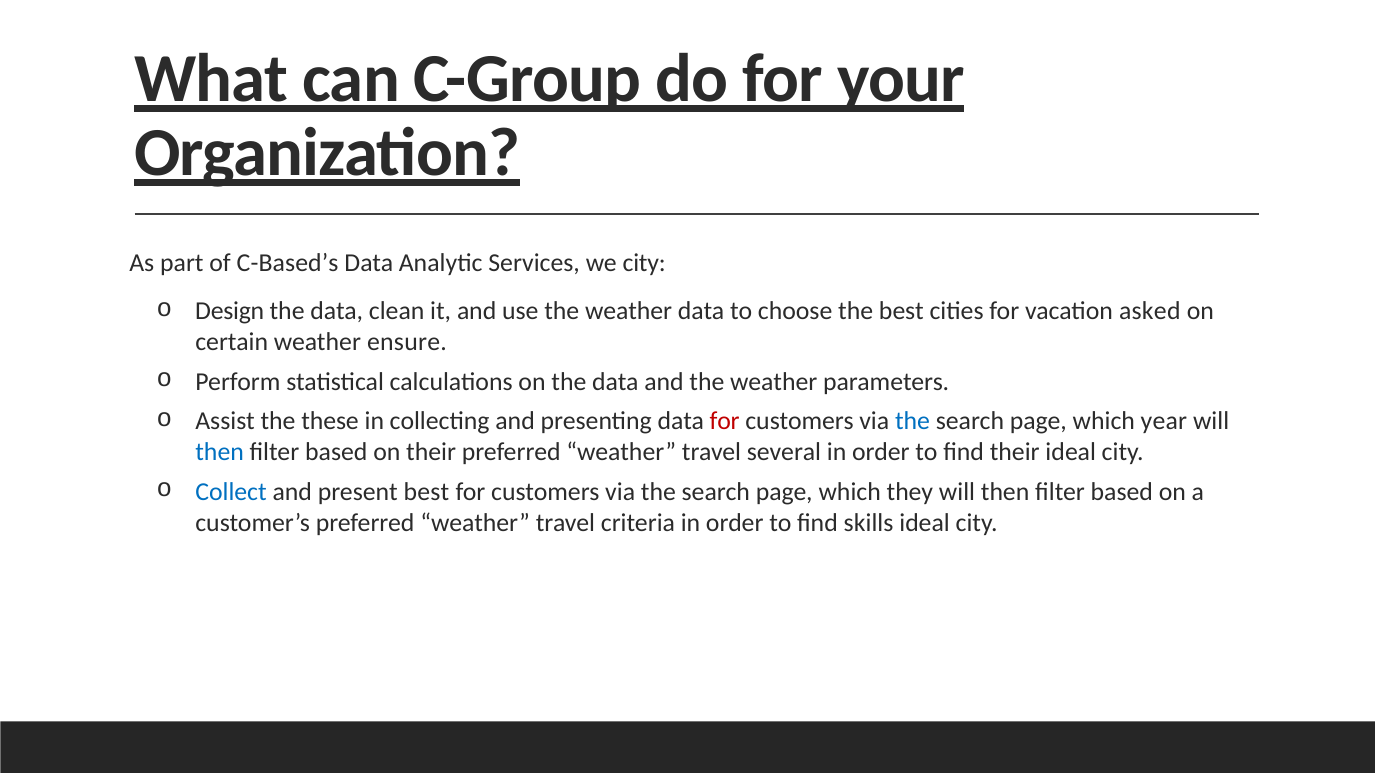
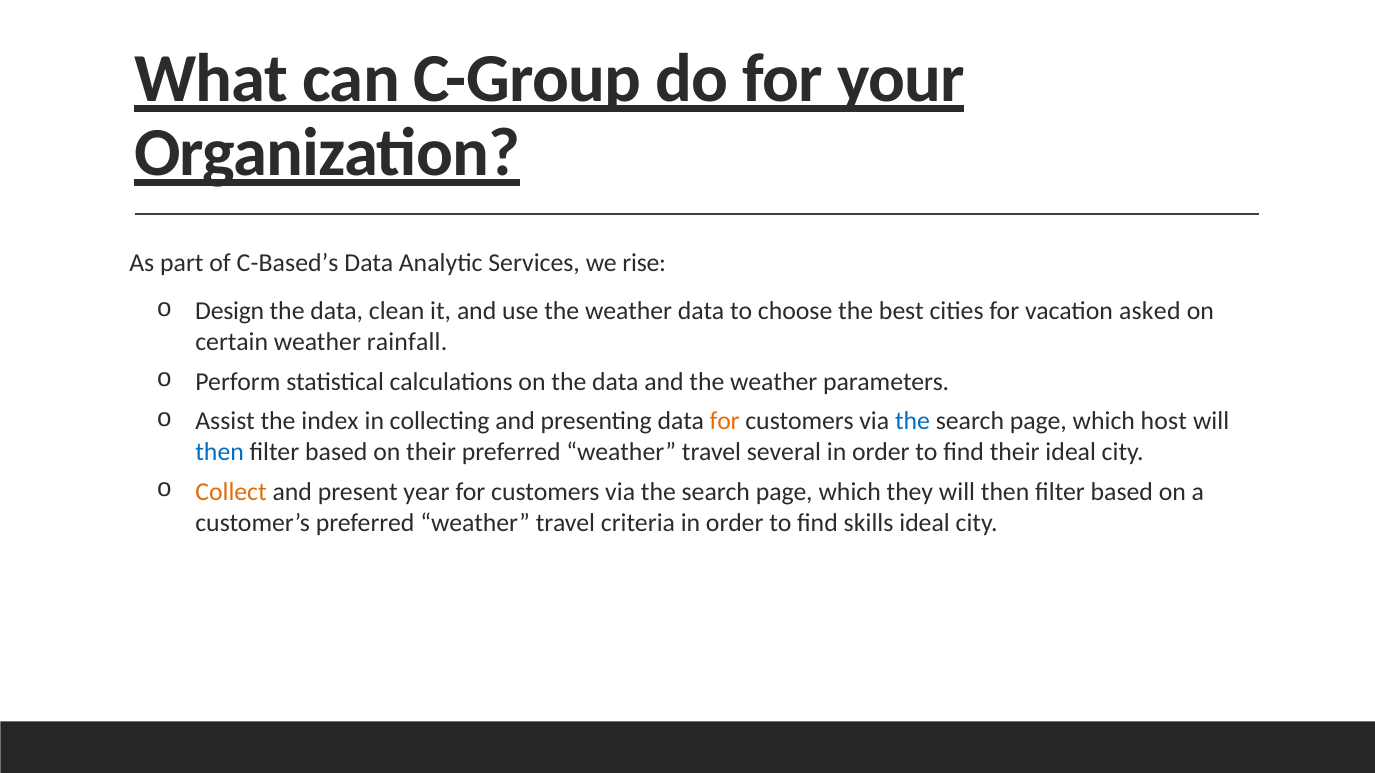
we city: city -> rise
ensure: ensure -> rainfall
these: these -> index
for at (725, 421) colour: red -> orange
year: year -> host
Collect colour: blue -> orange
present best: best -> year
